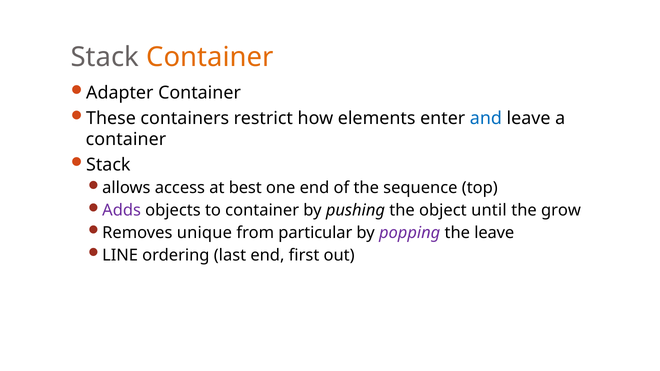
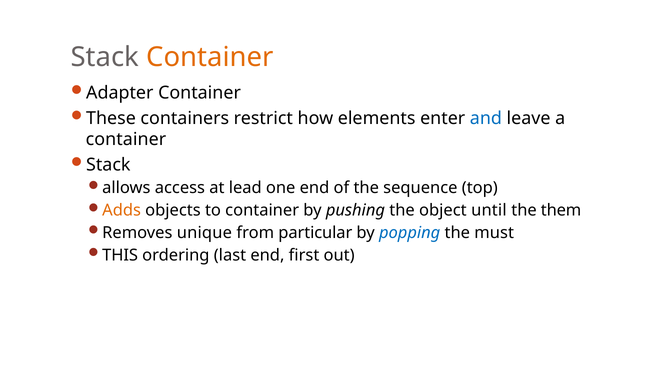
best: best -> lead
Adds colour: purple -> orange
grow: grow -> them
popping colour: purple -> blue
the leave: leave -> must
LINE: LINE -> THIS
